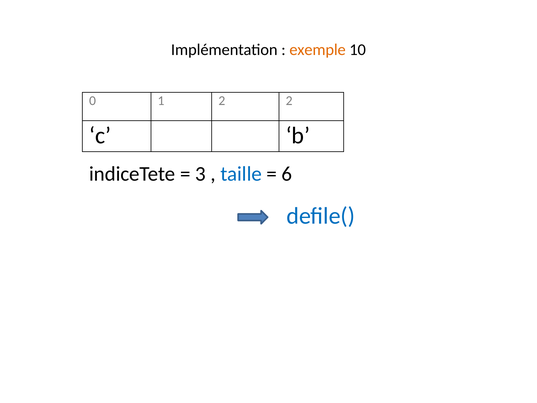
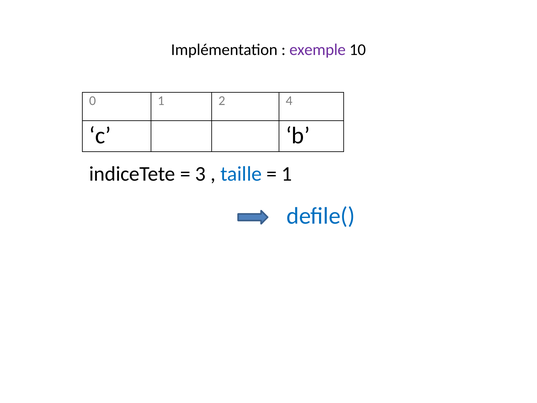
exemple colour: orange -> purple
2 2: 2 -> 4
6 at (287, 174): 6 -> 1
